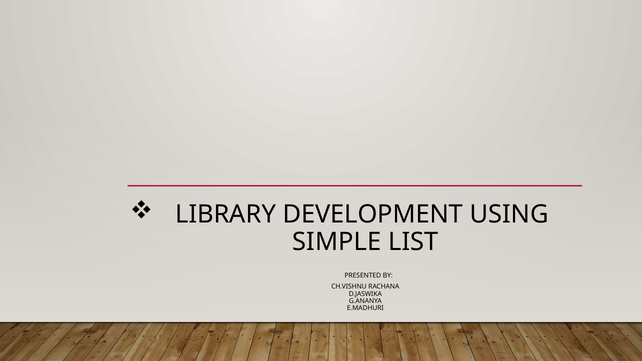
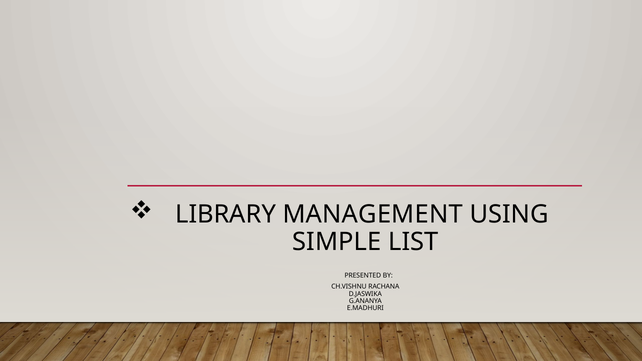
DEVELOPMENT: DEVELOPMENT -> MANAGEMENT
